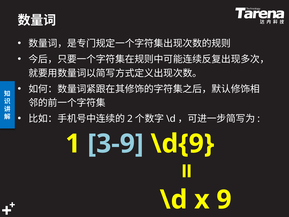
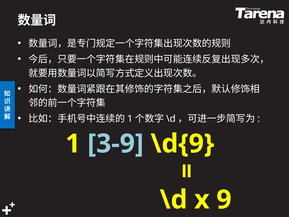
2 at (130, 119): 2 -> 1
